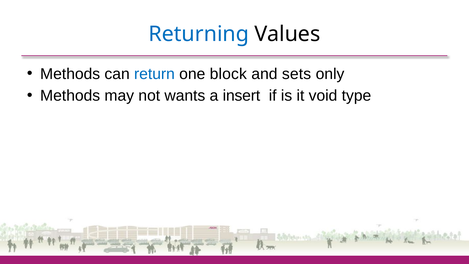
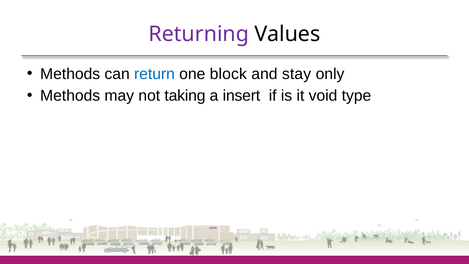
Returning colour: blue -> purple
sets: sets -> stay
wants: wants -> taking
